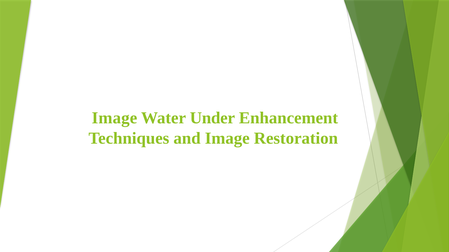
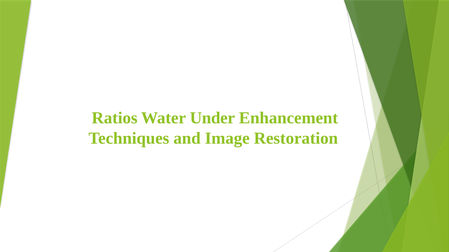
Image at (115, 118): Image -> Ratios
